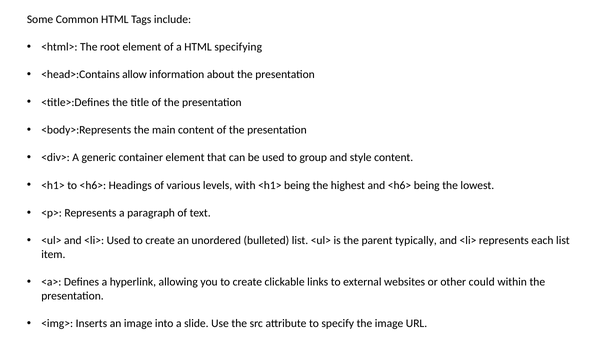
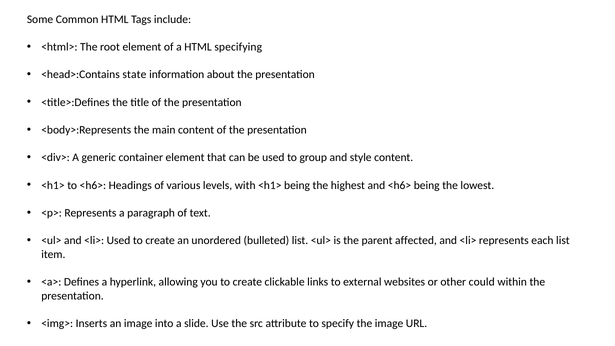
allow: allow -> state
typically: typically -> affected
